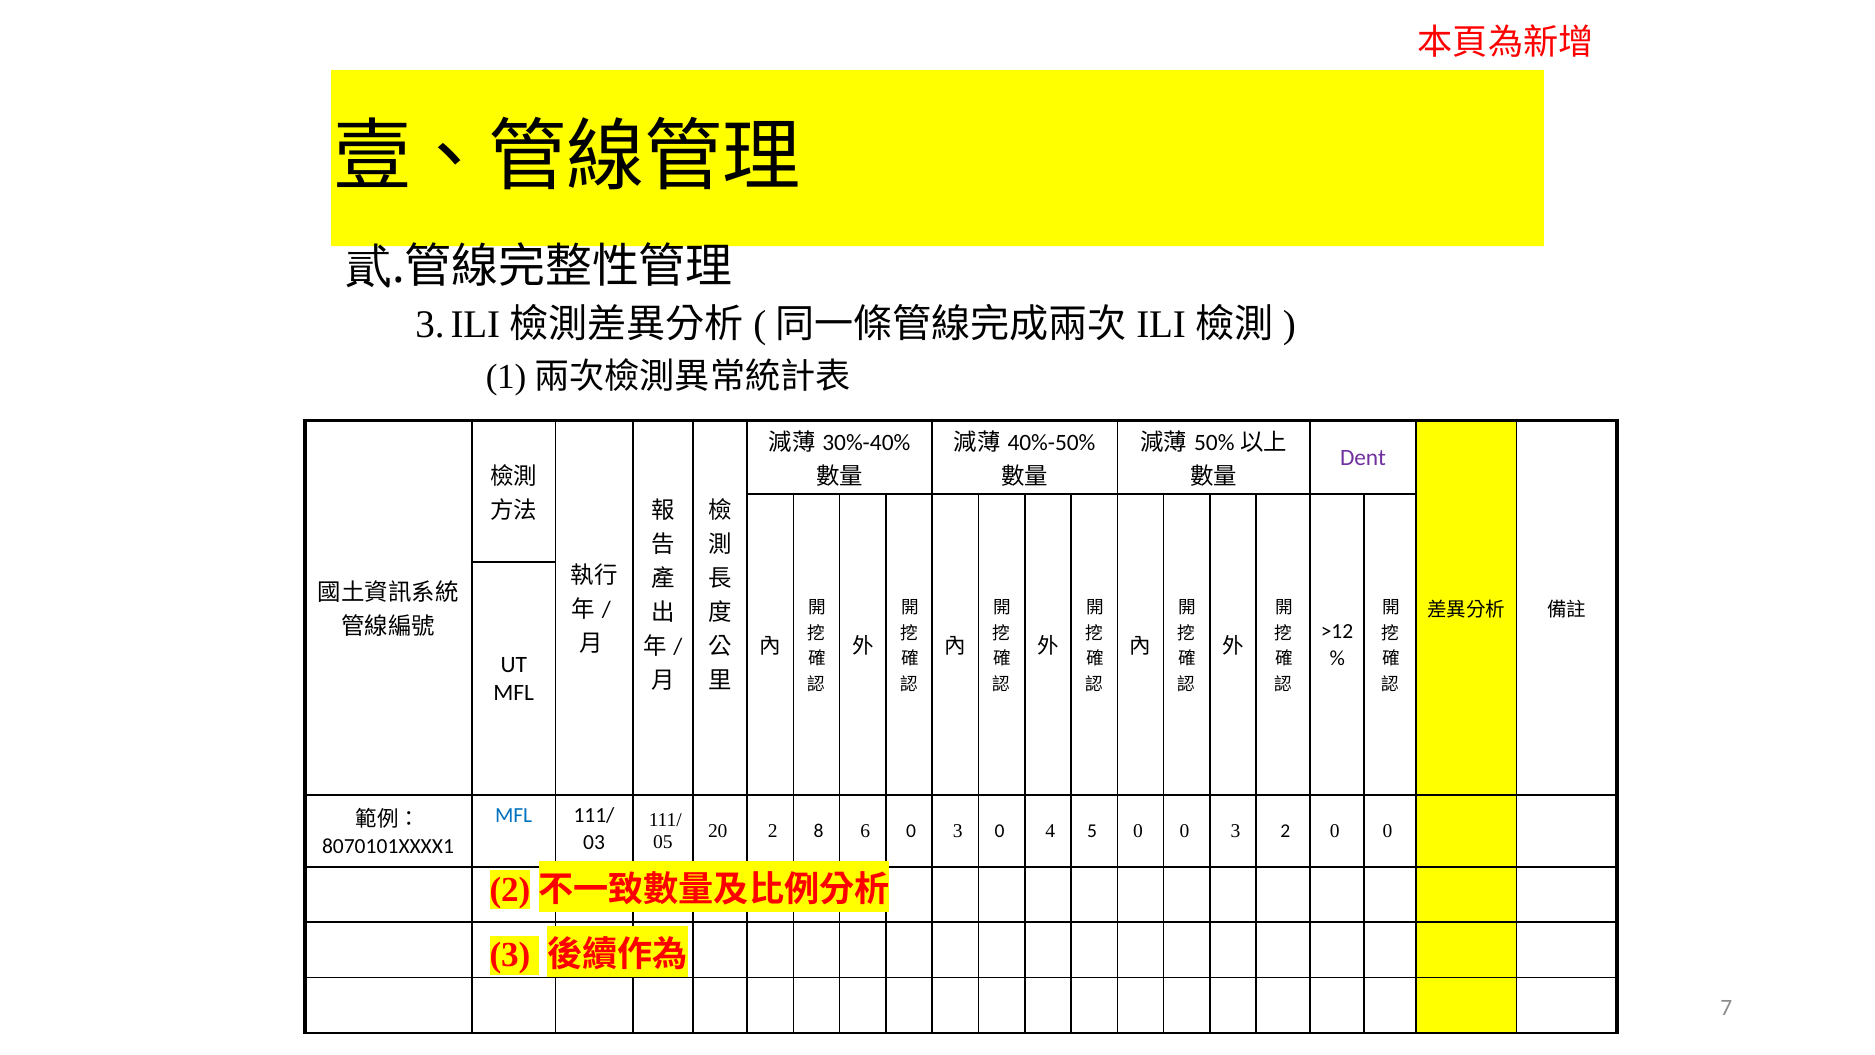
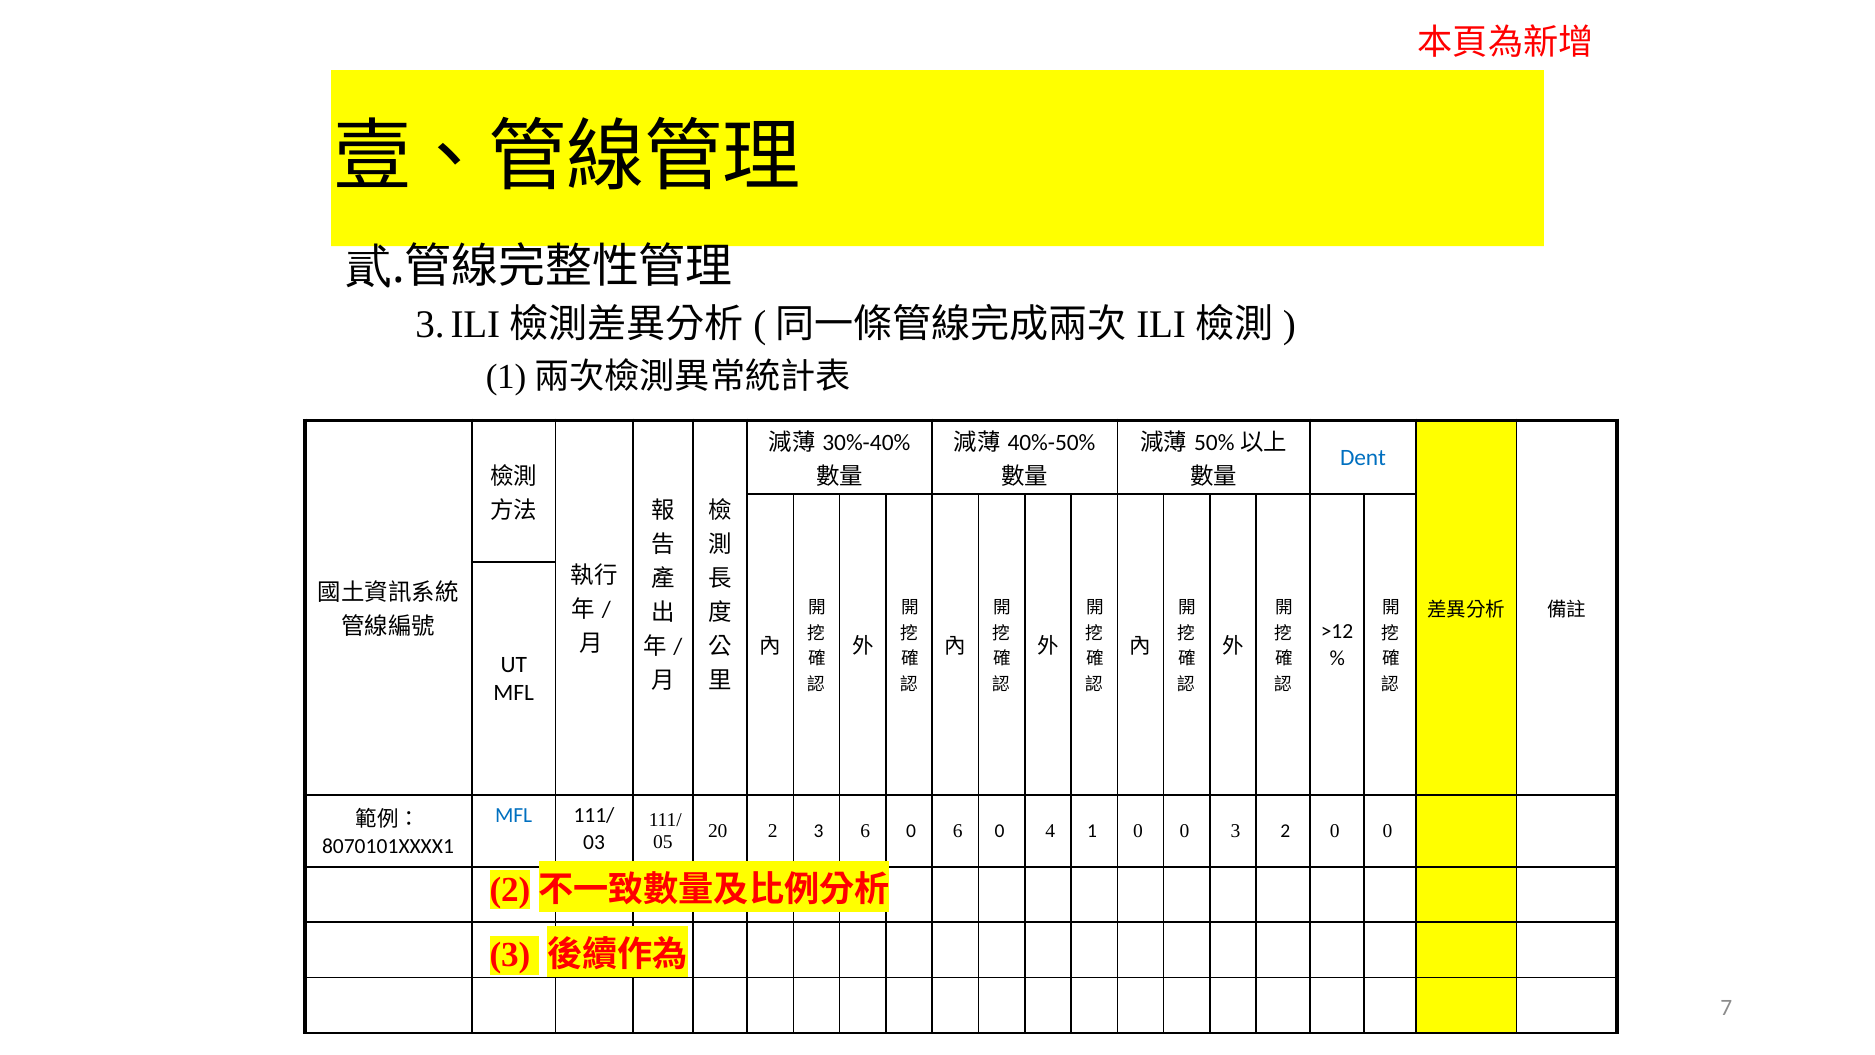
Dent colour: purple -> blue
2 8: 8 -> 3
6 0 3: 3 -> 6
5: 5 -> 1
